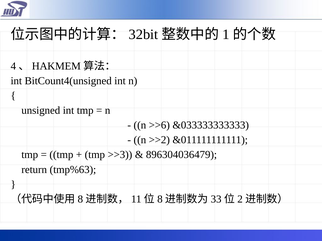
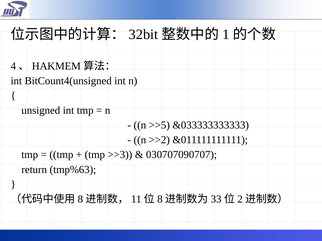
>>6: >>6 -> >>5
896304036479: 896304036479 -> 030707090707
